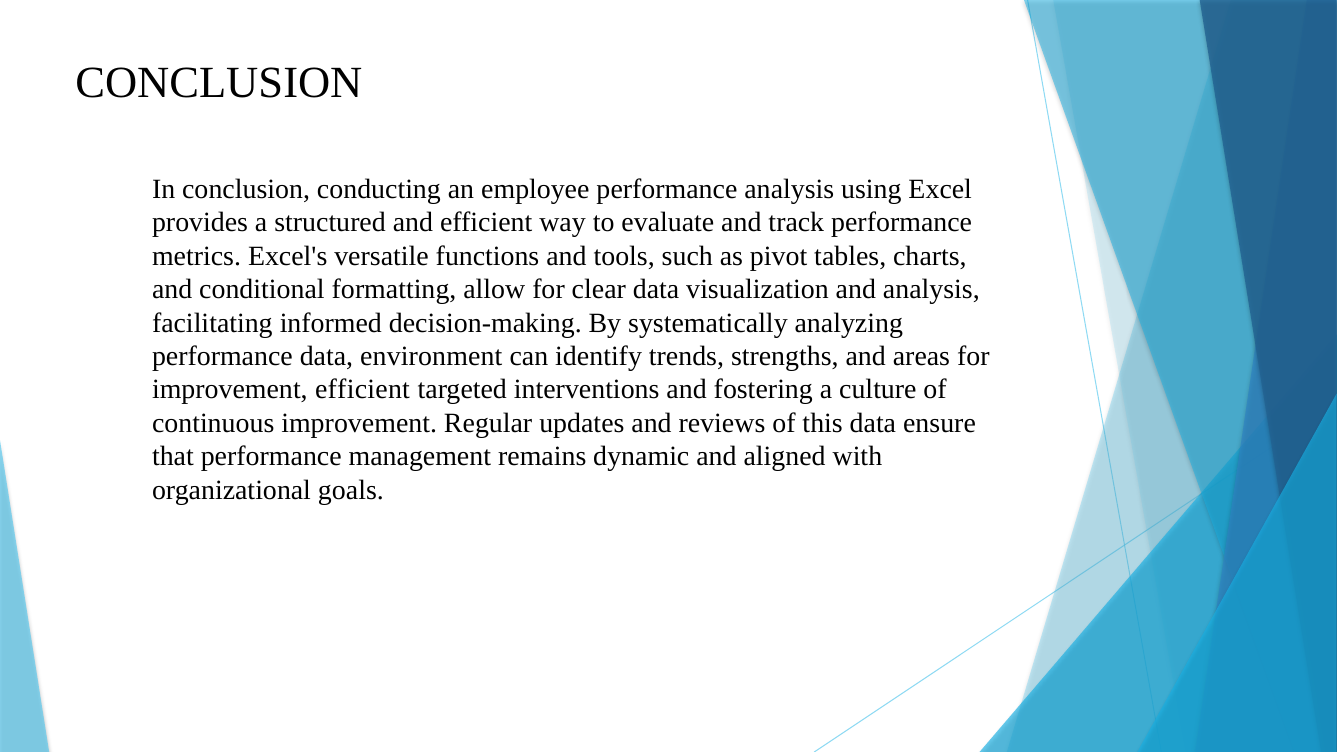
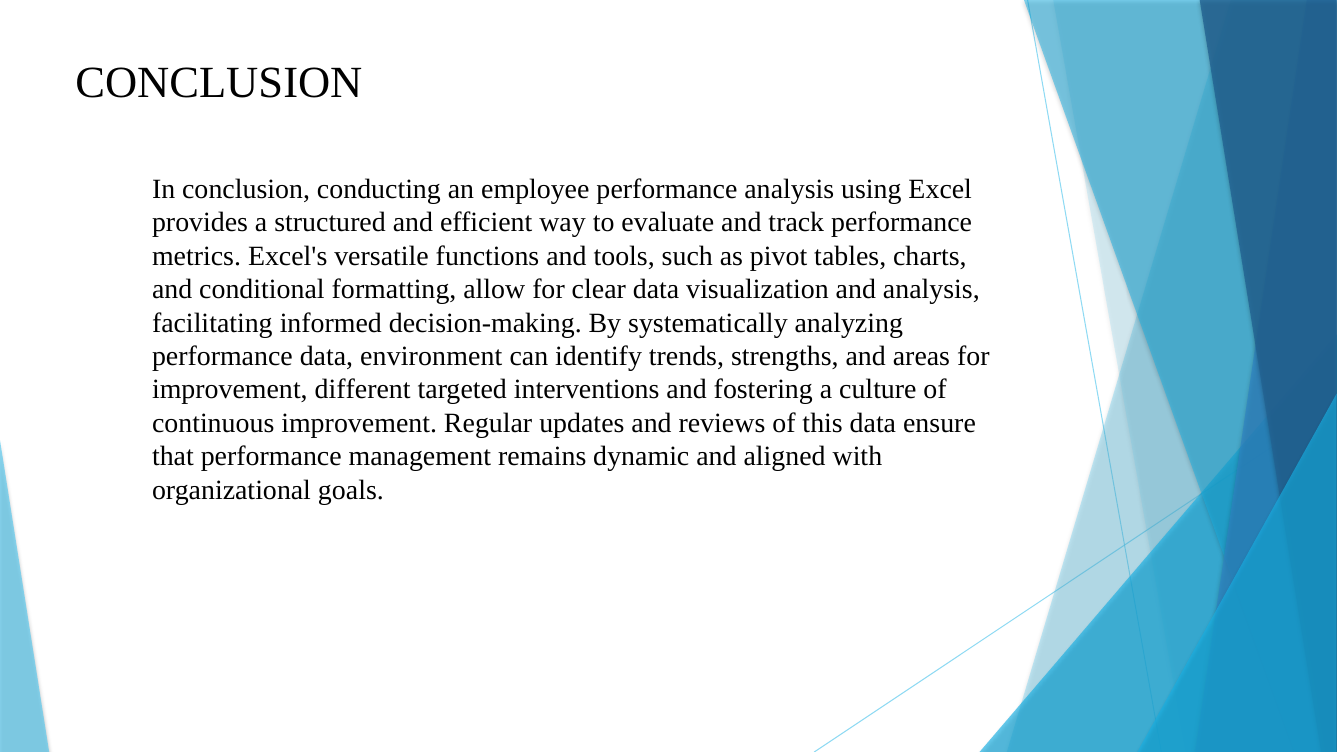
improvement efficient: efficient -> different
